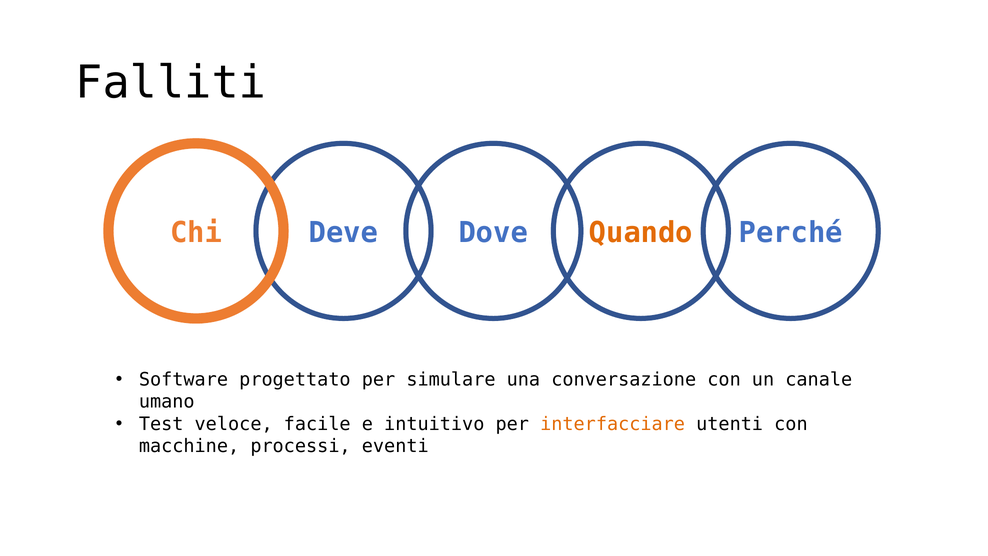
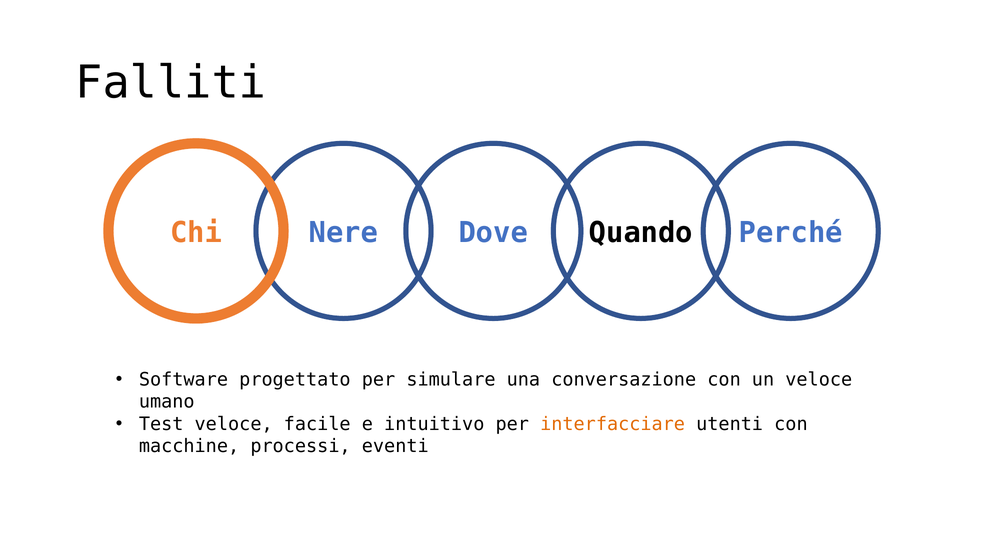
Deve: Deve -> Nere
Quando colour: orange -> black
un canale: canale -> veloce
